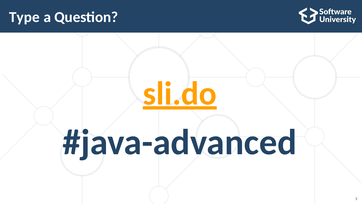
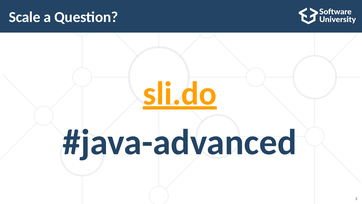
Type: Type -> Scale
